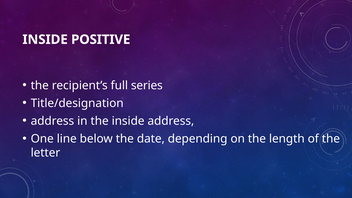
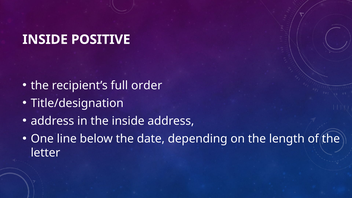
series: series -> order
